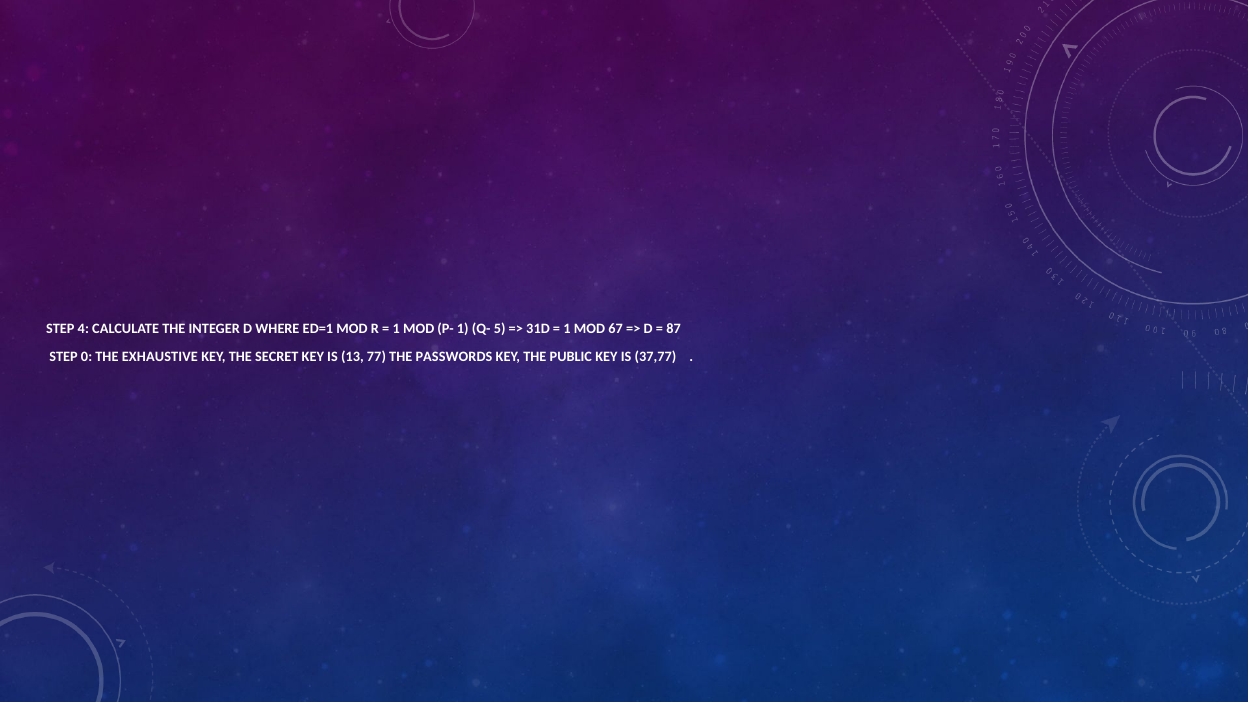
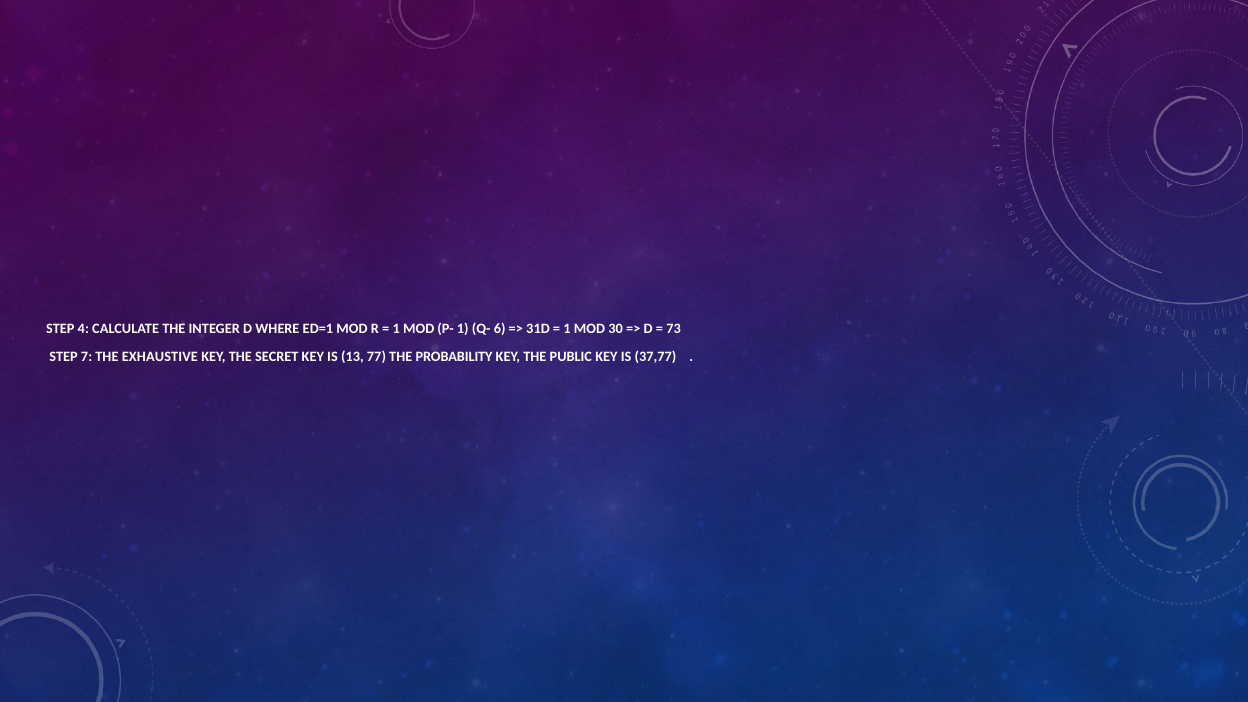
5: 5 -> 6
67: 67 -> 30
87: 87 -> 73
0: 0 -> 7
PASSWORDS: PASSWORDS -> PROBABILITY
